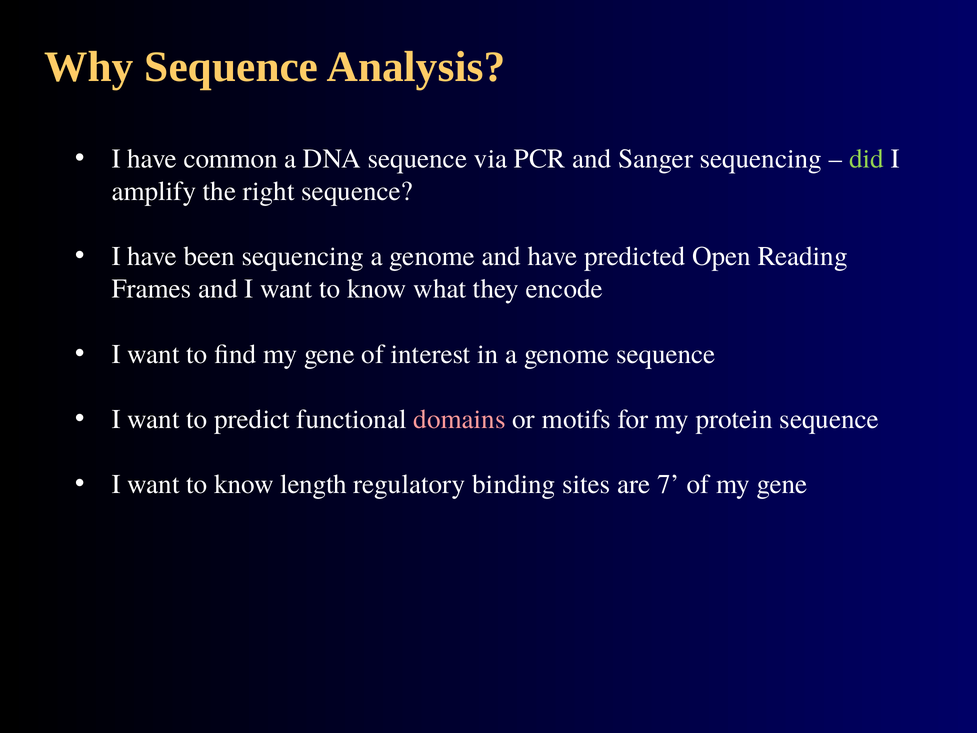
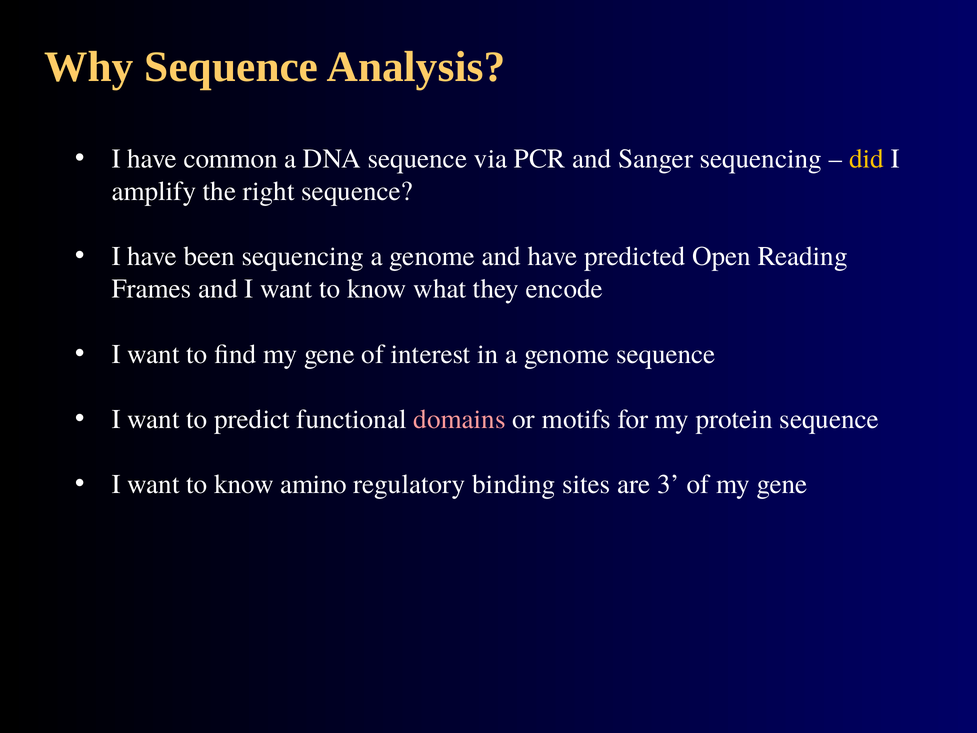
did colour: light green -> yellow
length: length -> amino
7: 7 -> 3
